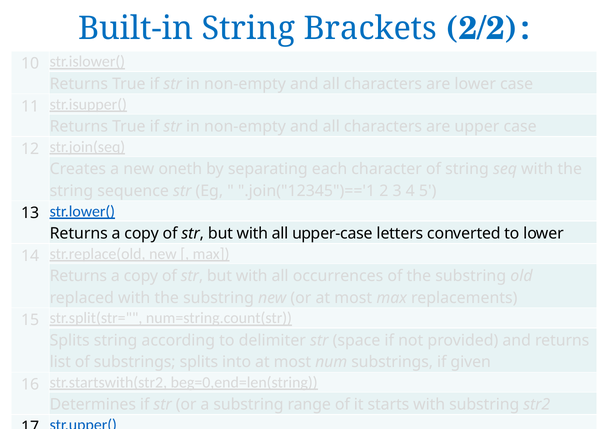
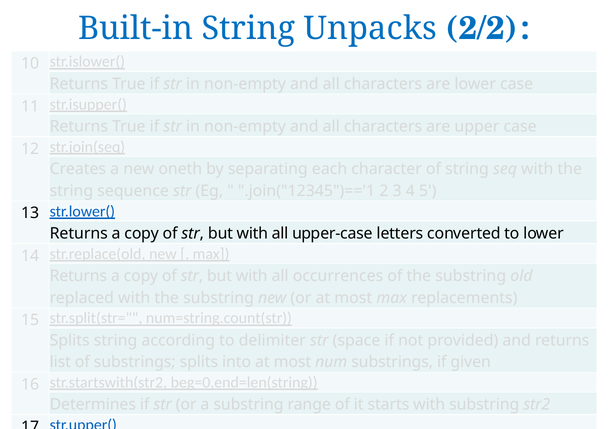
Brackets: Brackets -> Unpacks
